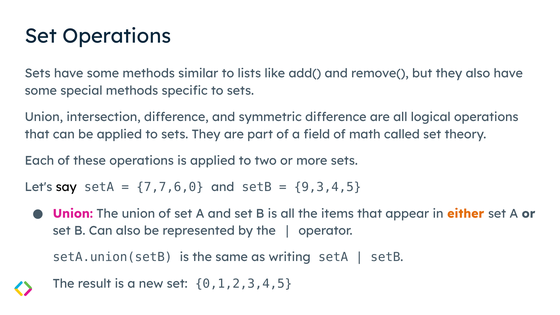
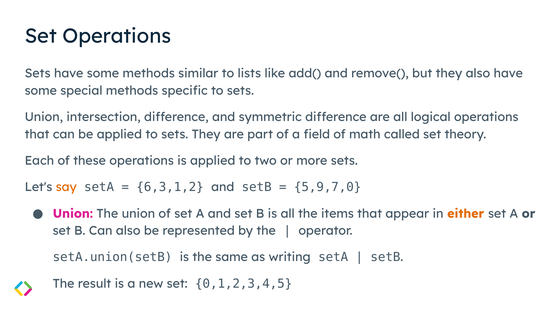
say colour: black -> orange
7,7,6,0: 7,7,6,0 -> 6,3,1,2
9,3,4,5: 9,3,4,5 -> 5,9,7,0
